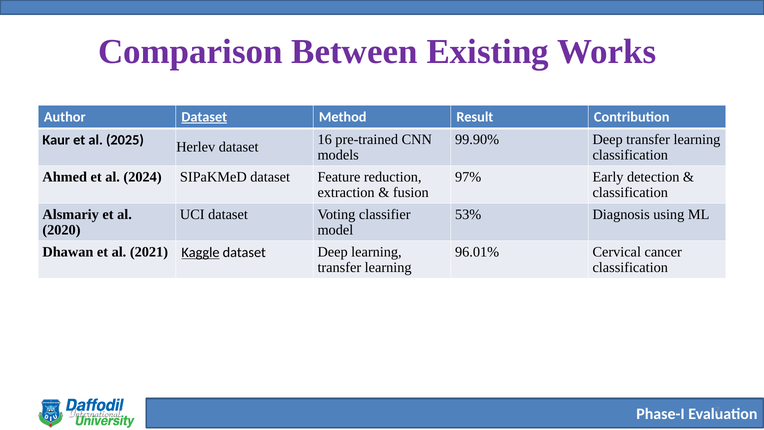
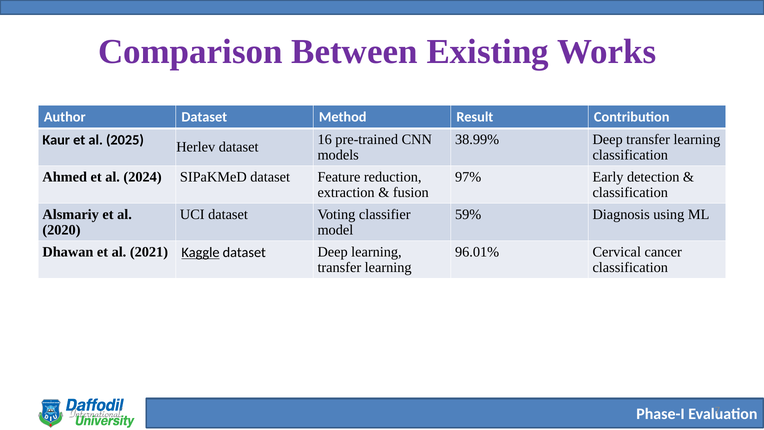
Dataset at (204, 117) underline: present -> none
99.90%: 99.90% -> 38.99%
53%: 53% -> 59%
